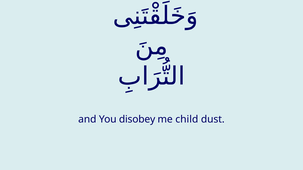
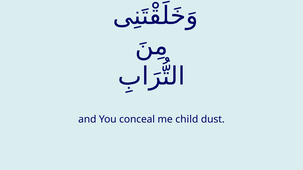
disobey: disobey -> conceal
